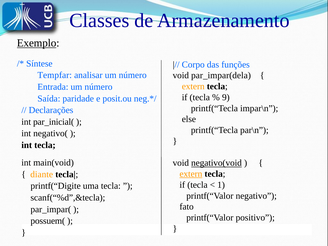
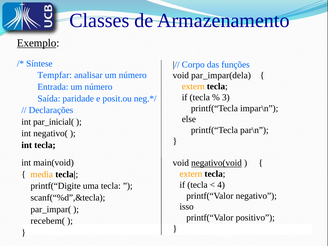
9: 9 -> 3
extern at (191, 174) underline: present -> none
diante: diante -> media
1: 1 -> 4
fato: fato -> isso
possuem(: possuem( -> recebem(
